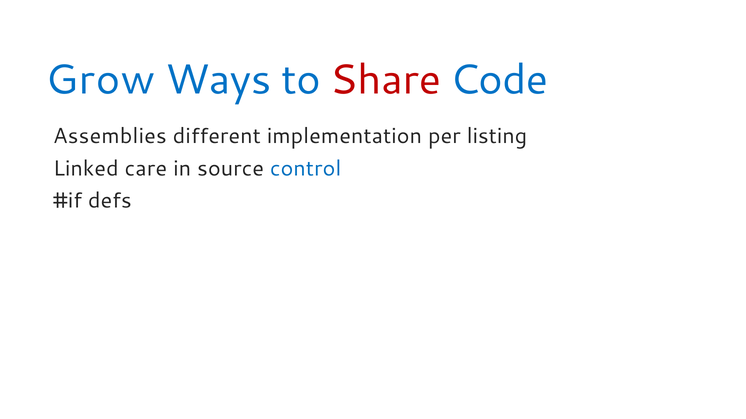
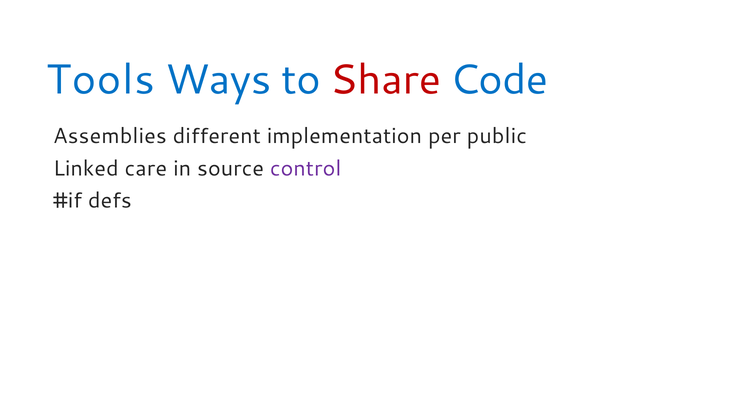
Grow: Grow -> Tools
listing: listing -> public
control colour: blue -> purple
